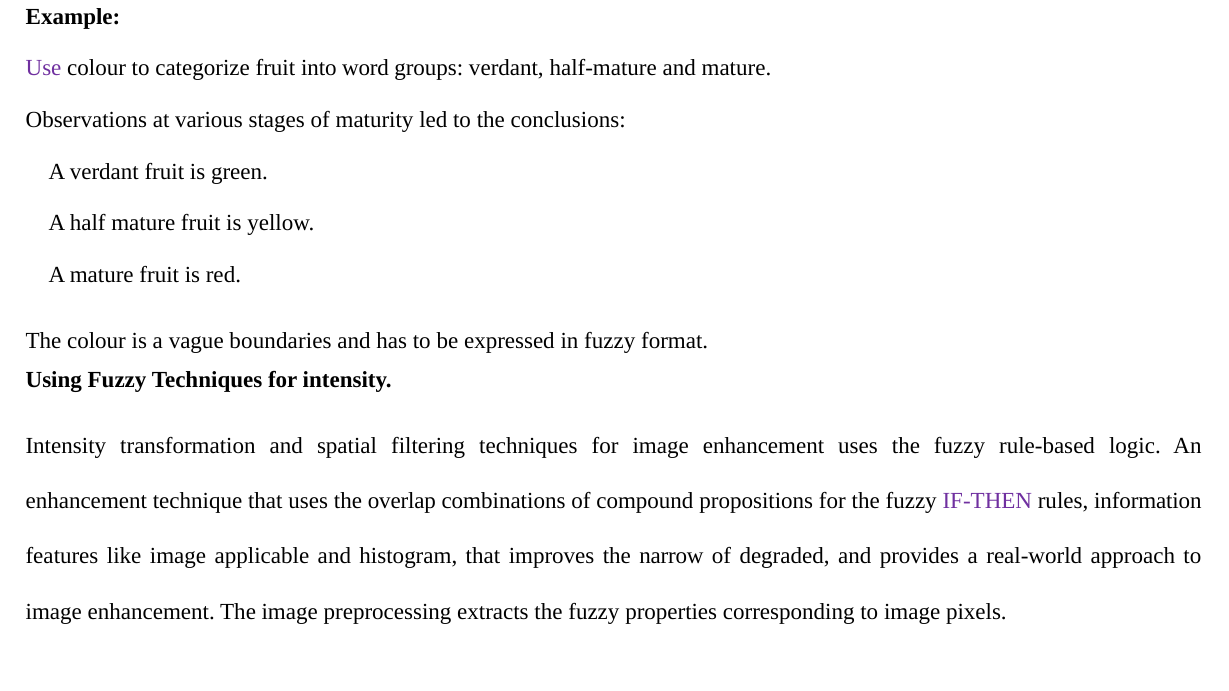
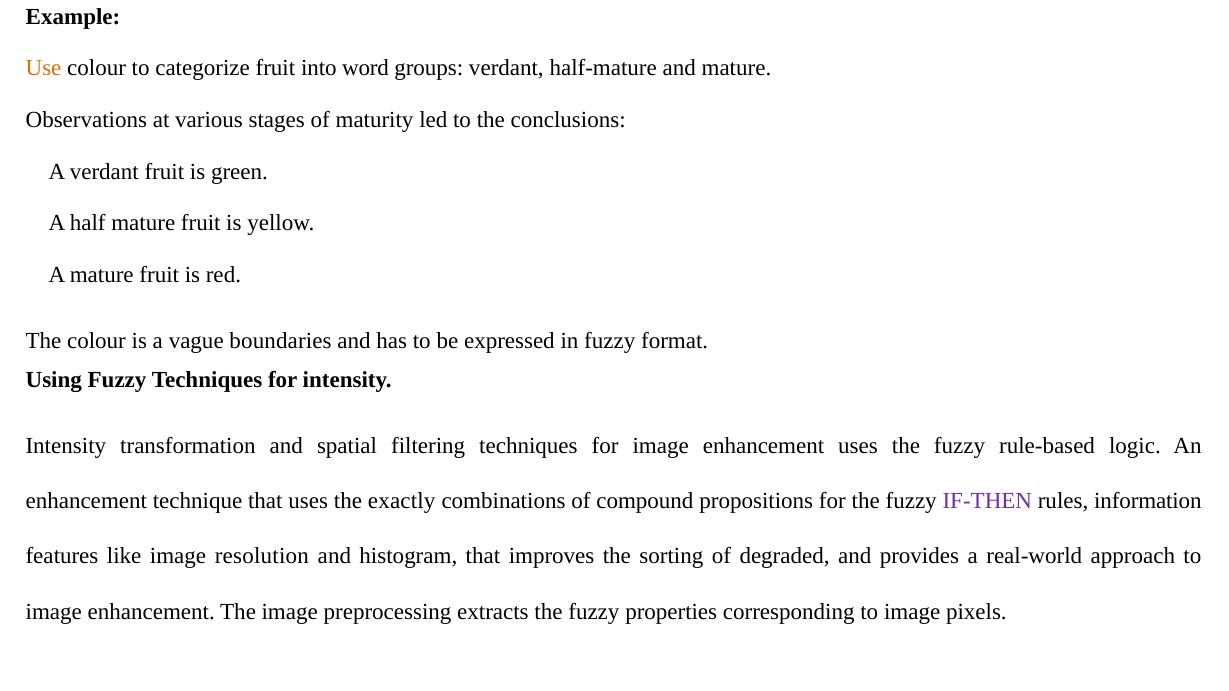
Use colour: purple -> orange
overlap: overlap -> exactly
applicable: applicable -> resolution
narrow: narrow -> sorting
